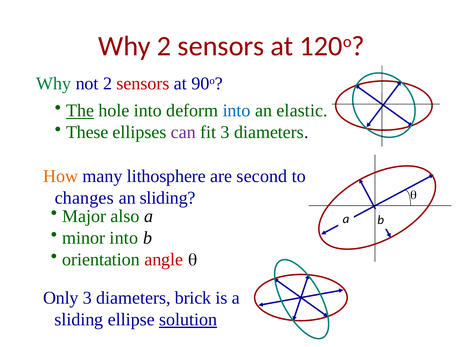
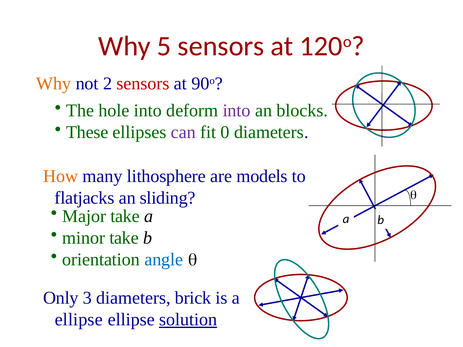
Why 2: 2 -> 5
Why at (54, 84) colour: green -> orange
The underline: present -> none
into at (237, 111) colour: blue -> purple
elastic: elastic -> blocks
fit 3: 3 -> 0
second: second -> models
changes: changes -> flatjacks
Major also: also -> take
minor into: into -> take
angle colour: red -> blue
sliding at (79, 320): sliding -> ellipse
